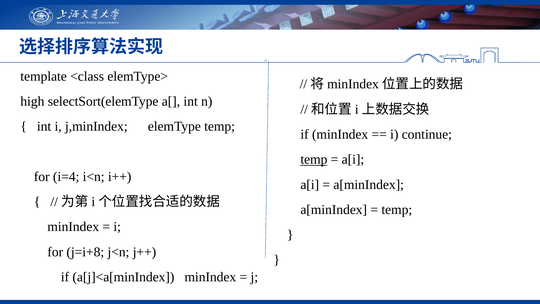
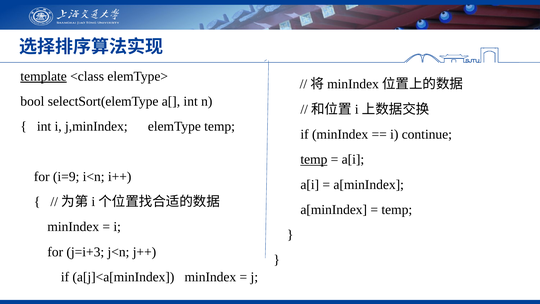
template underline: none -> present
high: high -> bool
i=4: i=4 -> i=9
j=i+8: j=i+8 -> j=i+3
